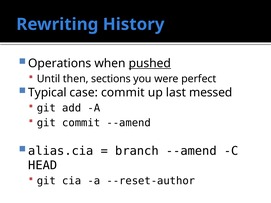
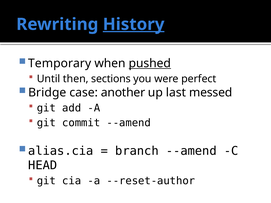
History underline: none -> present
Operations: Operations -> Temporary
Typical: Typical -> Bridge
case commit: commit -> another
